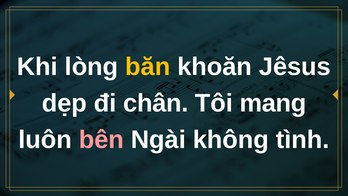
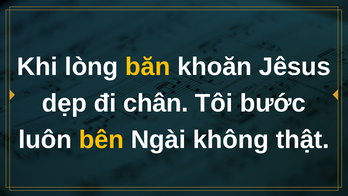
mang: mang -> bước
bên colour: pink -> yellow
tình: tình -> thật
